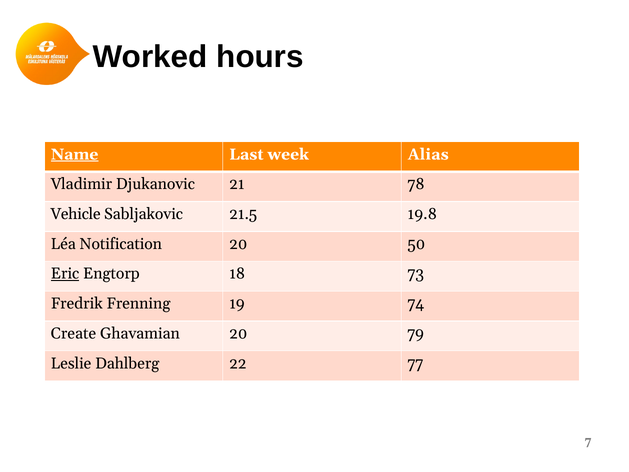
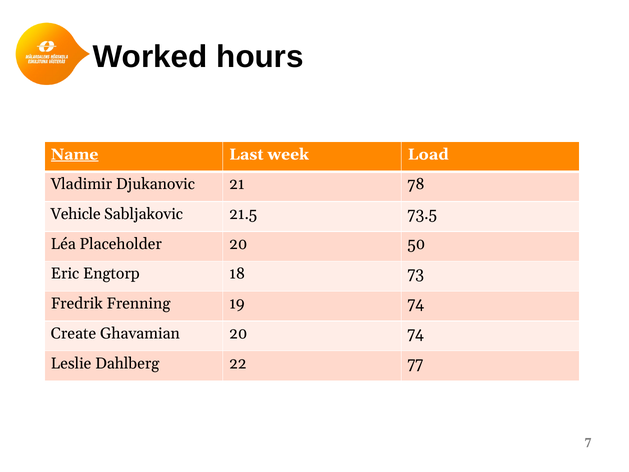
Alias: Alias -> Load
19.8: 19.8 -> 73.5
Notification: Notification -> Placeholder
Eric underline: present -> none
20 79: 79 -> 74
